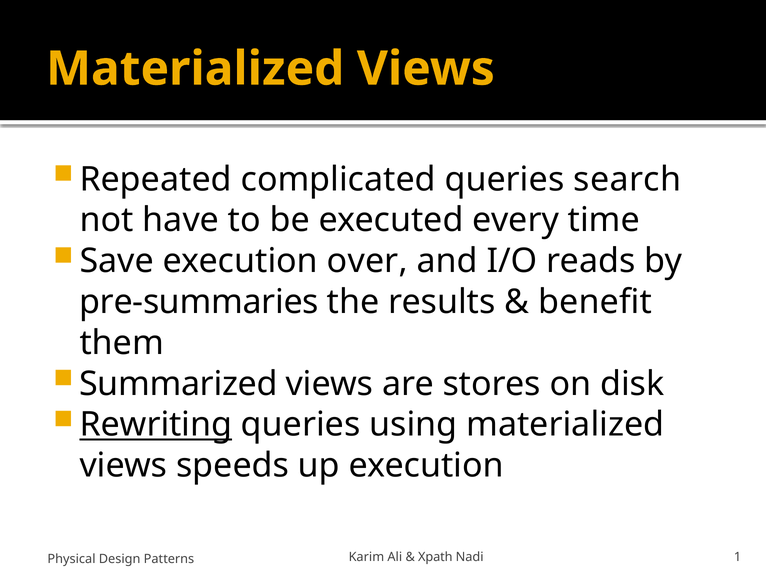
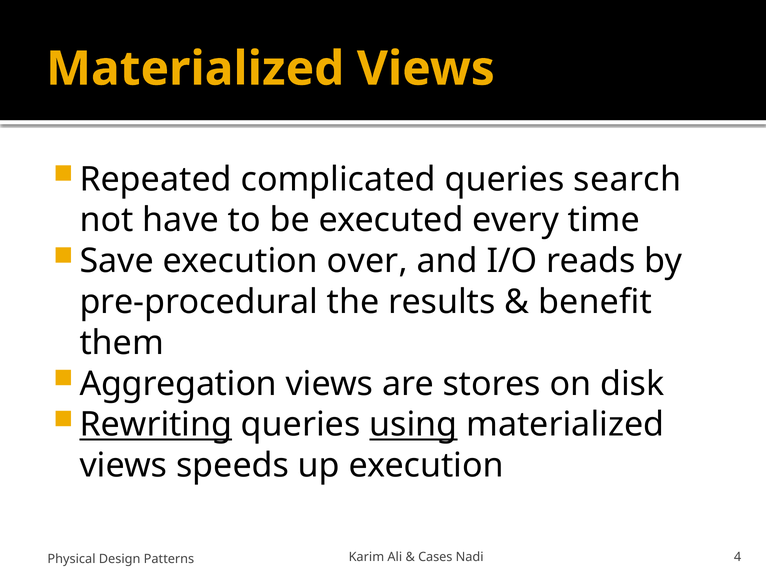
pre-summaries: pre-summaries -> pre-procedural
Summarized: Summarized -> Aggregation
using underline: none -> present
Xpath: Xpath -> Cases
1: 1 -> 4
